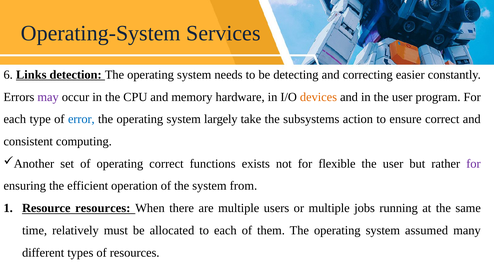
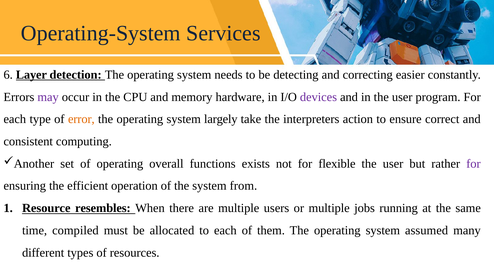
Links: Links -> Layer
devices colour: orange -> purple
error colour: blue -> orange
subsystems: subsystems -> interpreters
operating correct: correct -> overall
Resource resources: resources -> resembles
relatively: relatively -> compiled
